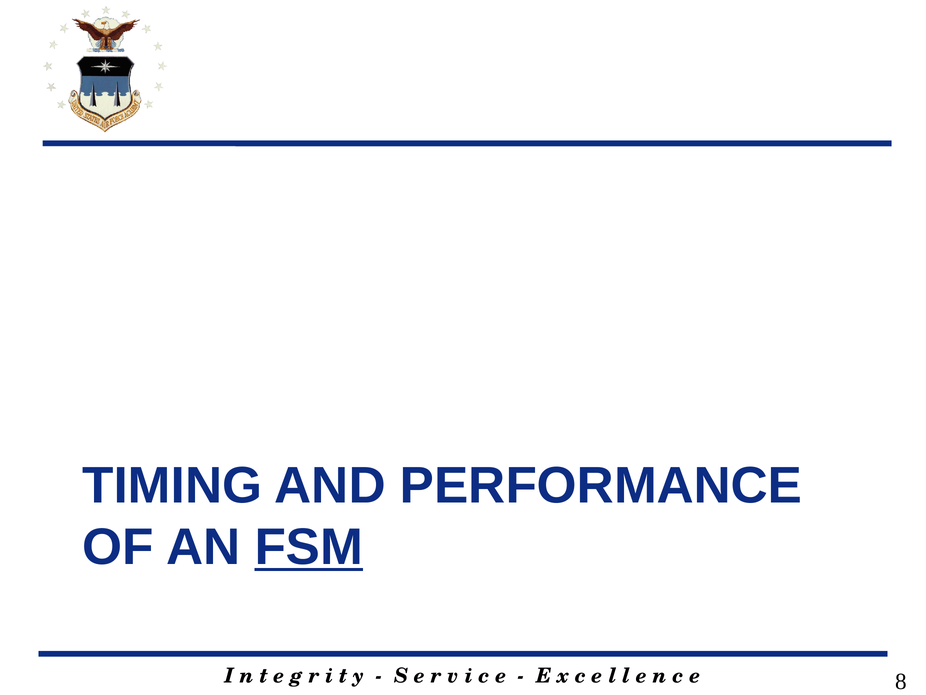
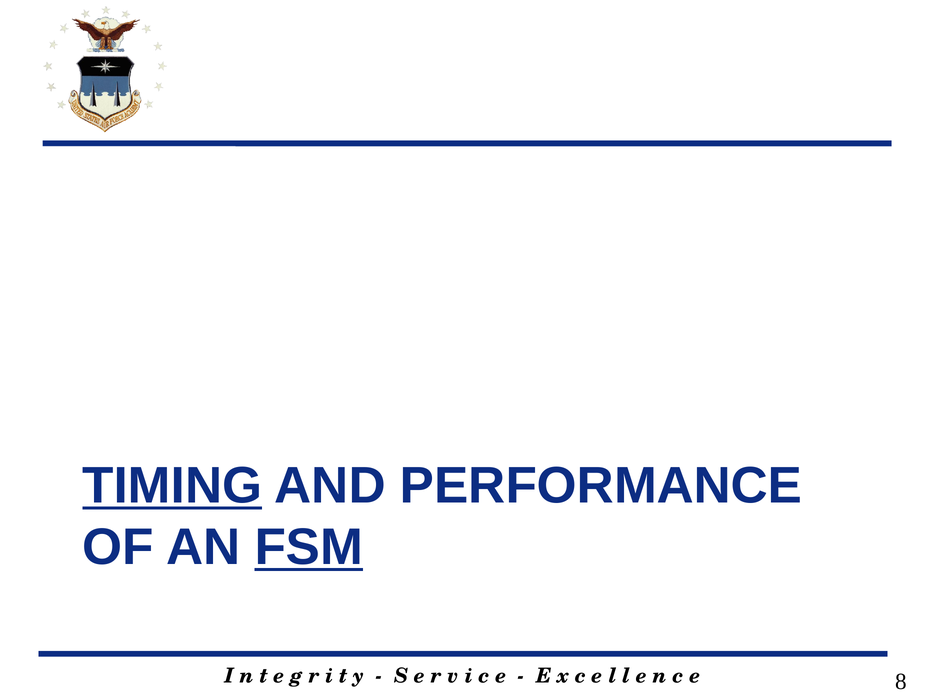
TIMING underline: none -> present
